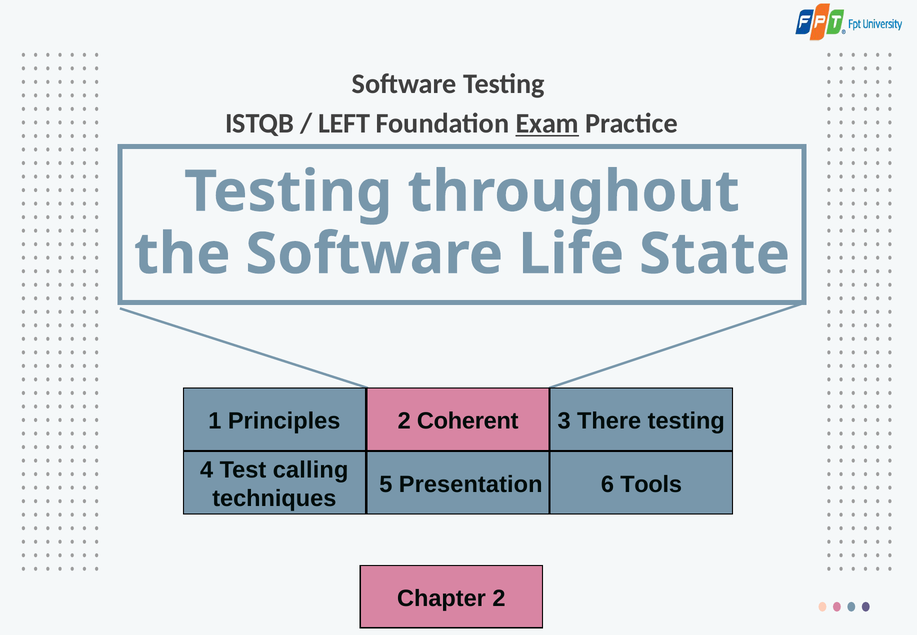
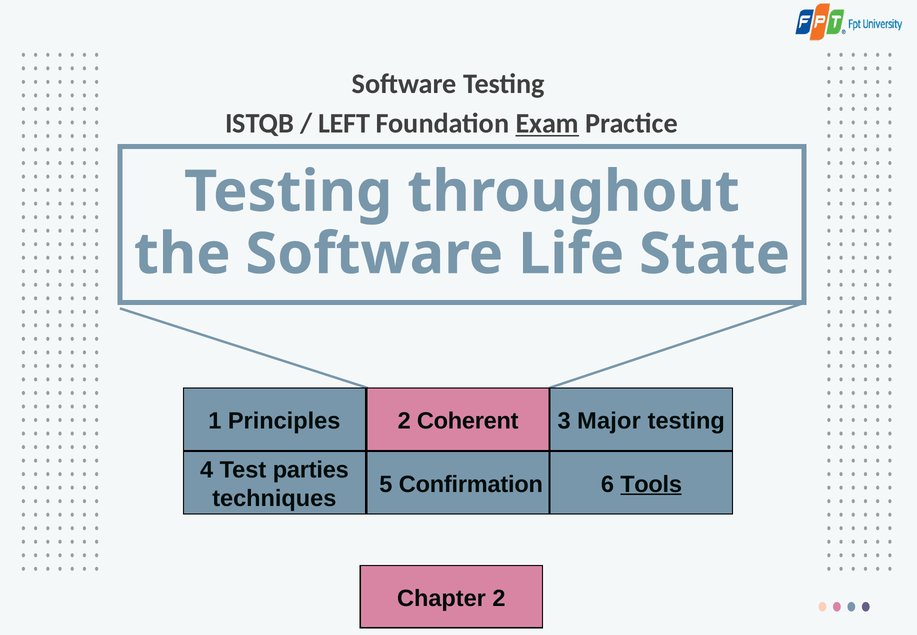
There: There -> Major
calling: calling -> parties
Presentation: Presentation -> Confirmation
Tools underline: none -> present
